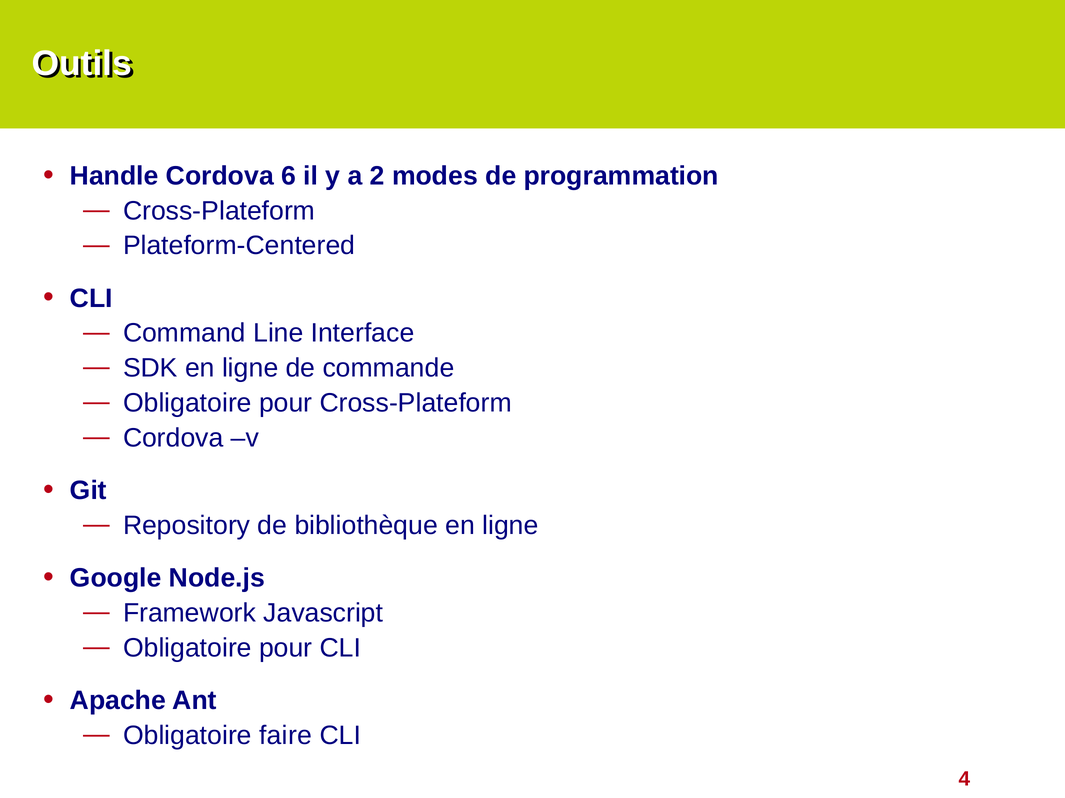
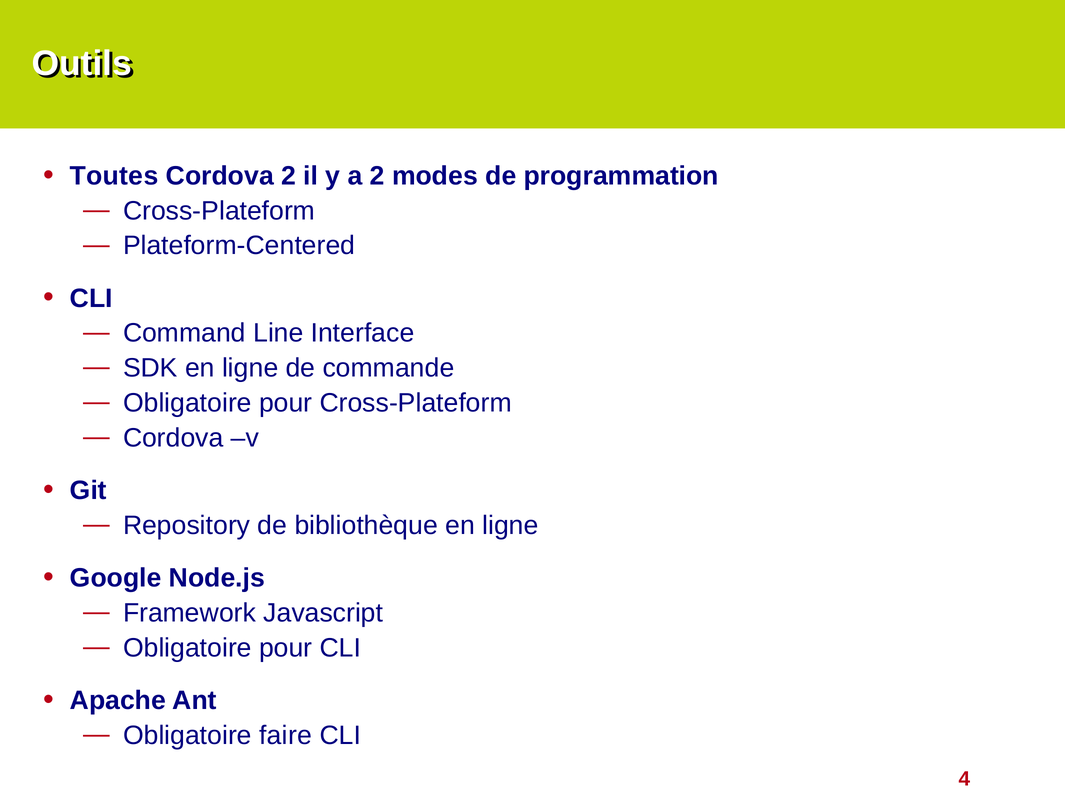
Handle: Handle -> Toutes
Cordova 6: 6 -> 2
